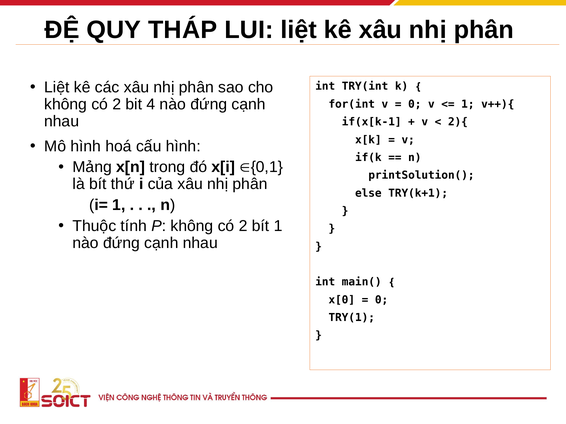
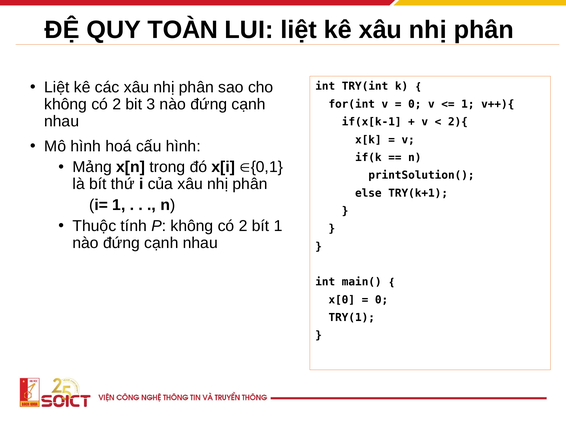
THÁP: THÁP -> TOÀN
4: 4 -> 3
